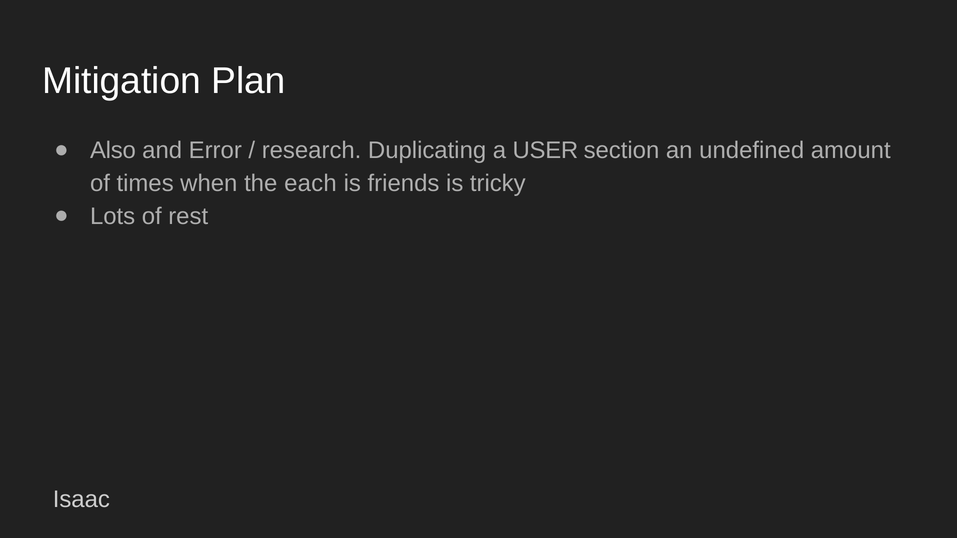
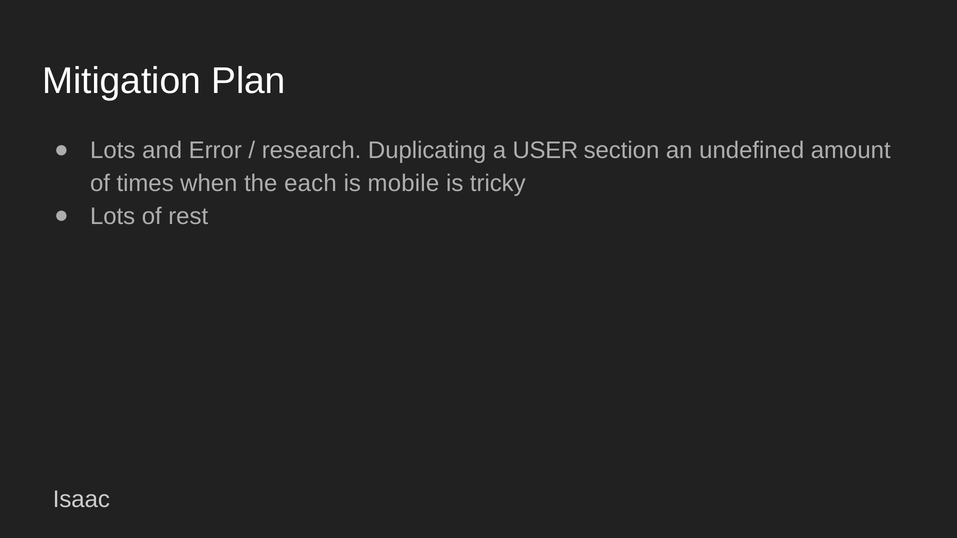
Also at (113, 151): Also -> Lots
friends: friends -> mobile
